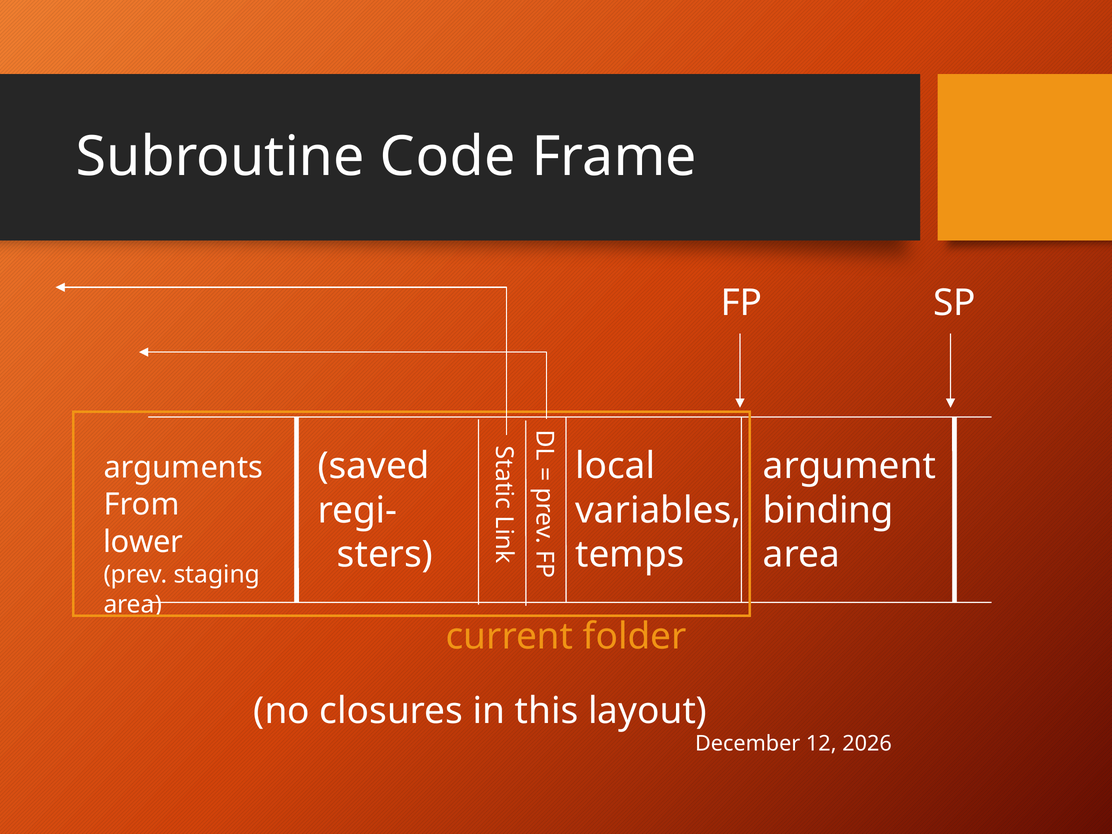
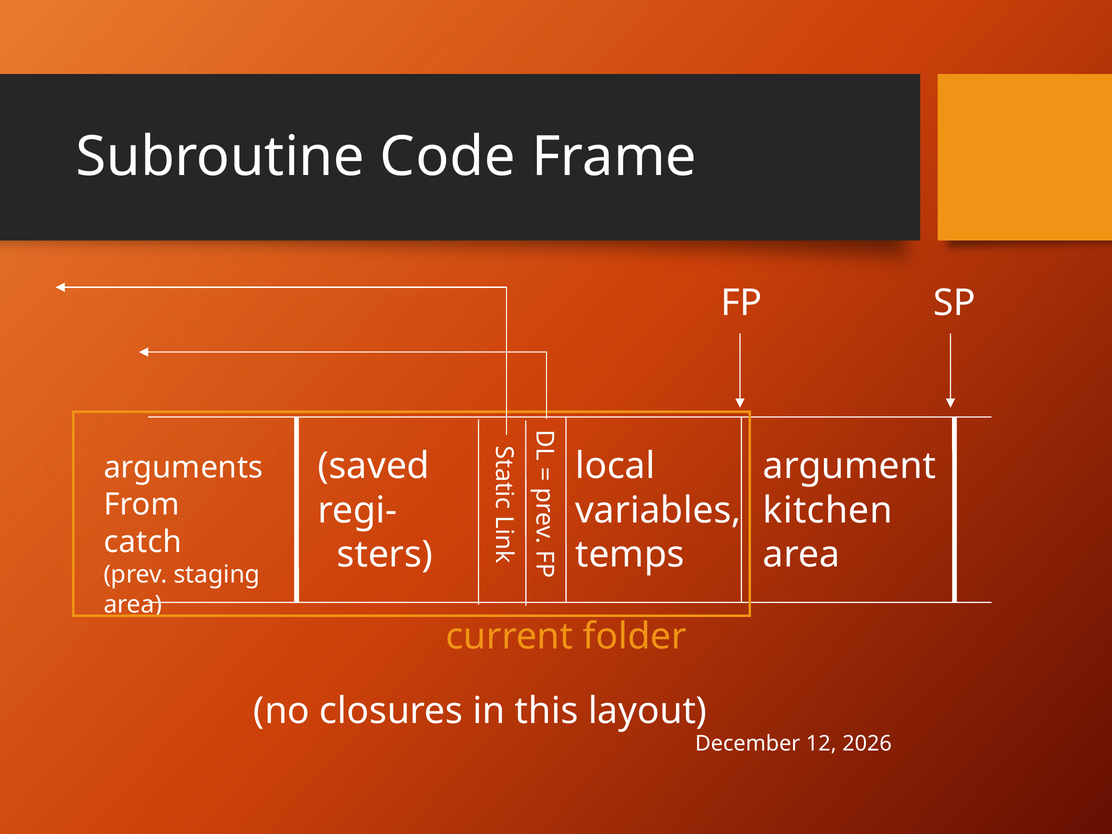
binding: binding -> kitchen
lower: lower -> catch
